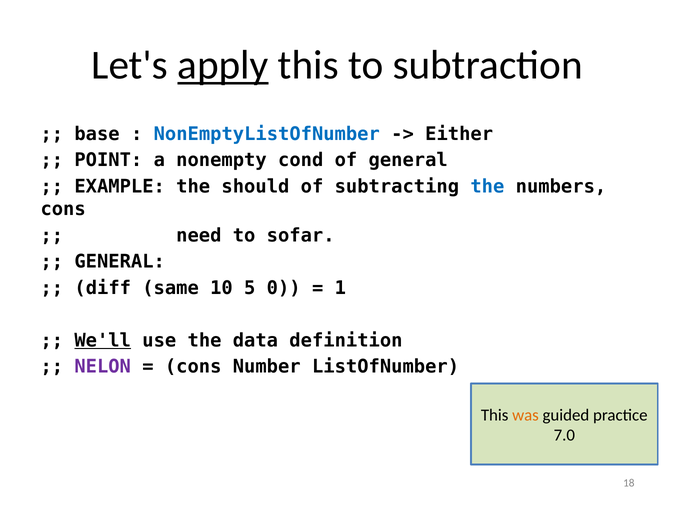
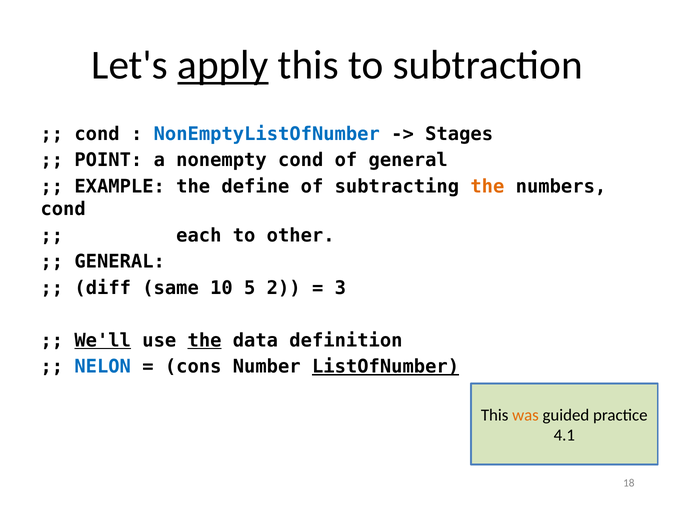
base at (97, 134): base -> cond
Either: Either -> Stages
should: should -> define
the at (487, 187) colour: blue -> orange
cons at (63, 209): cons -> cond
need: need -> each
sofar: sofar -> other
0: 0 -> 2
1: 1 -> 3
the at (205, 341) underline: none -> present
NELON colour: purple -> blue
ListOfNumber underline: none -> present
7.0: 7.0 -> 4.1
